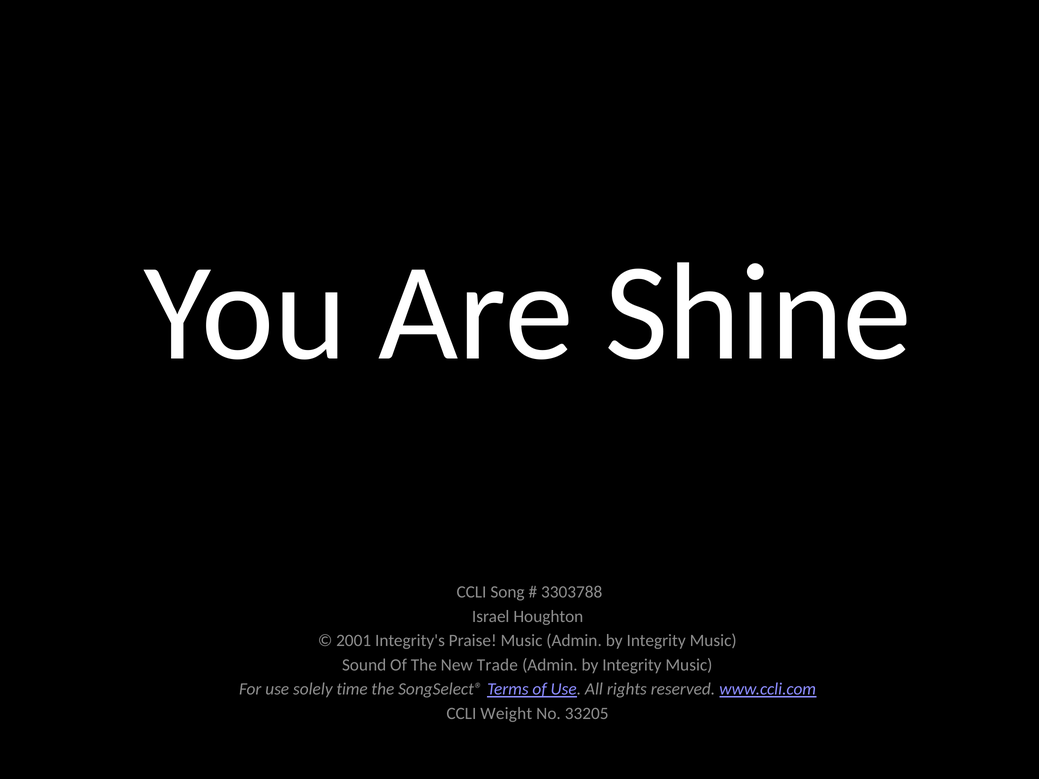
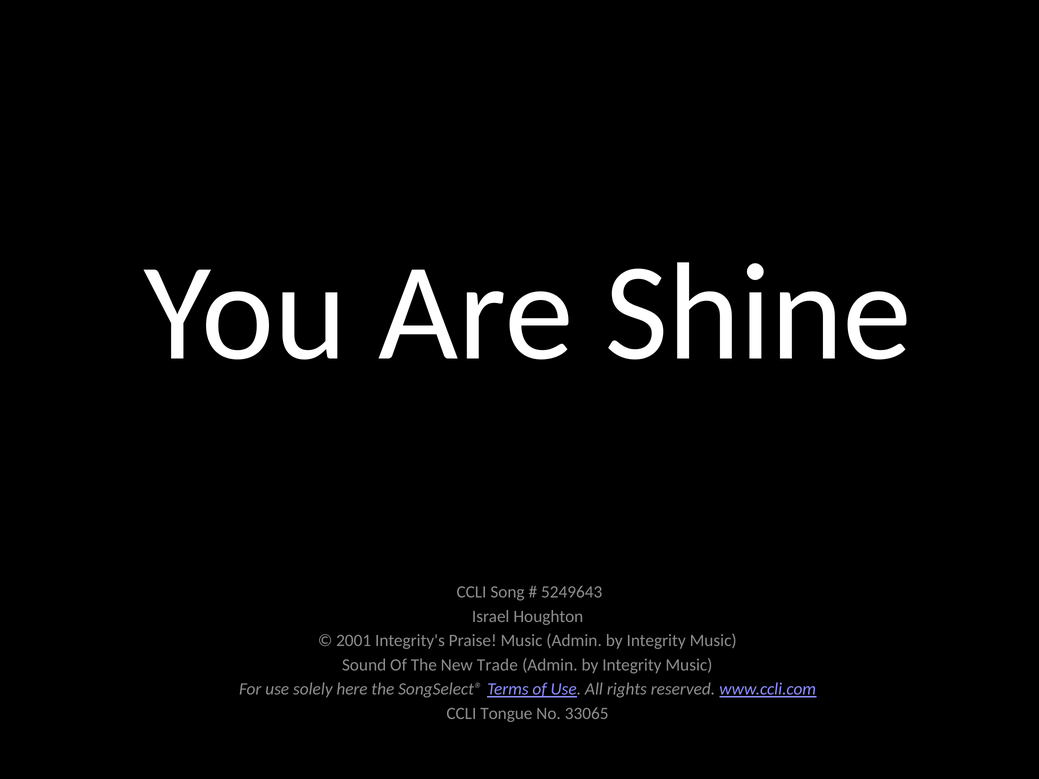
3303788: 3303788 -> 5249643
time: time -> here
Weight: Weight -> Tongue
33205: 33205 -> 33065
